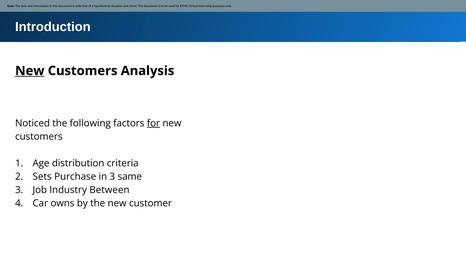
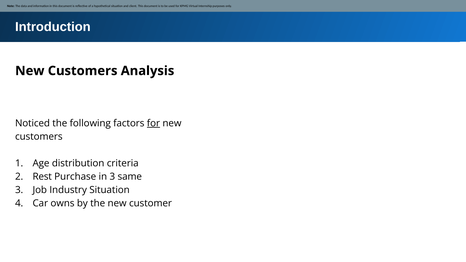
New at (30, 71) underline: present -> none
Sets: Sets -> Rest
Industry Between: Between -> Situation
